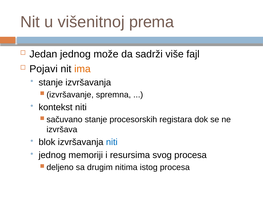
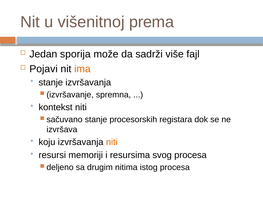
Jedan jednog: jednog -> sporija
blok: blok -> koju
niti at (112, 142) colour: blue -> orange
jednog at (52, 155): jednog -> resursi
